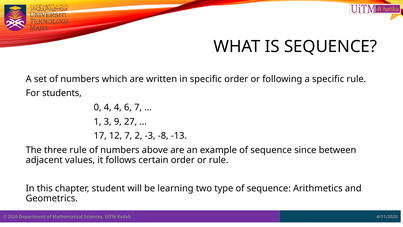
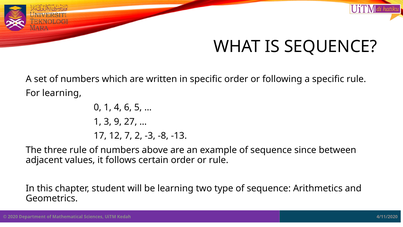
For students: students -> learning
0 4: 4 -> 1
6 7: 7 -> 5
